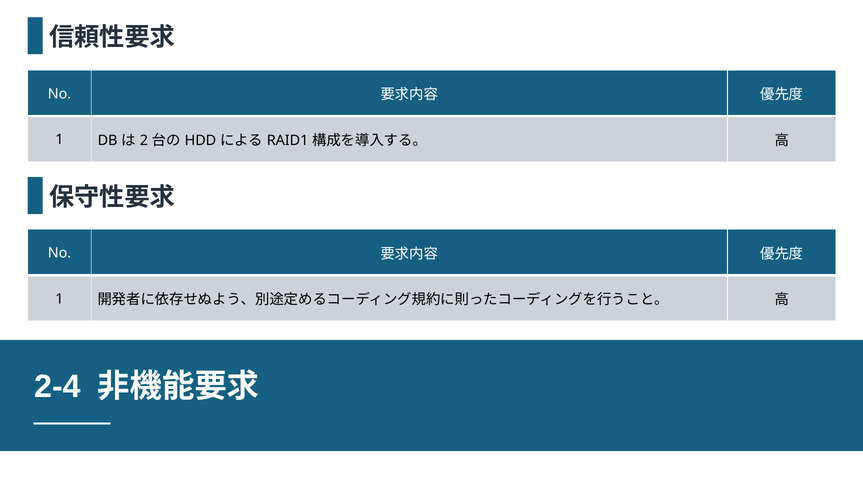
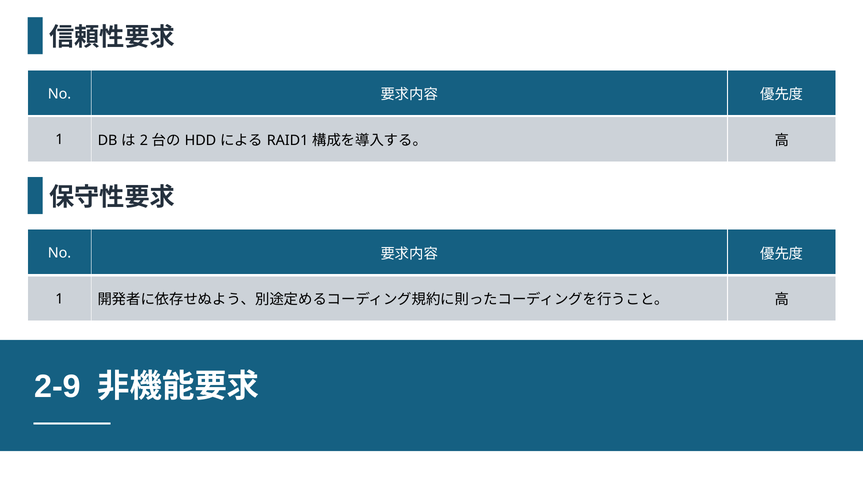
2-4: 2-4 -> 2-9
